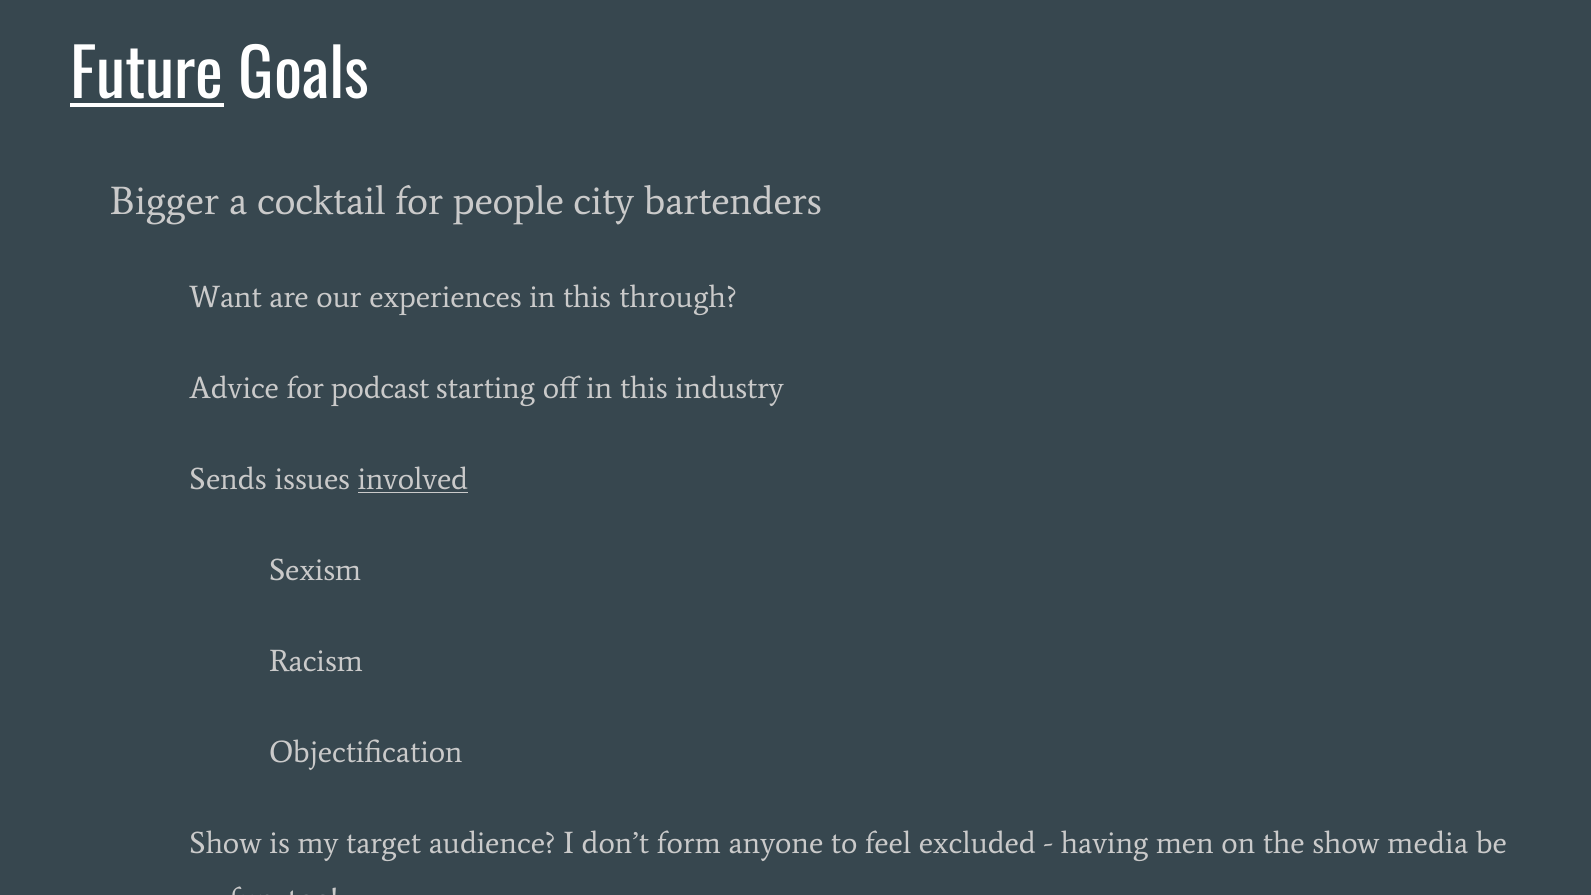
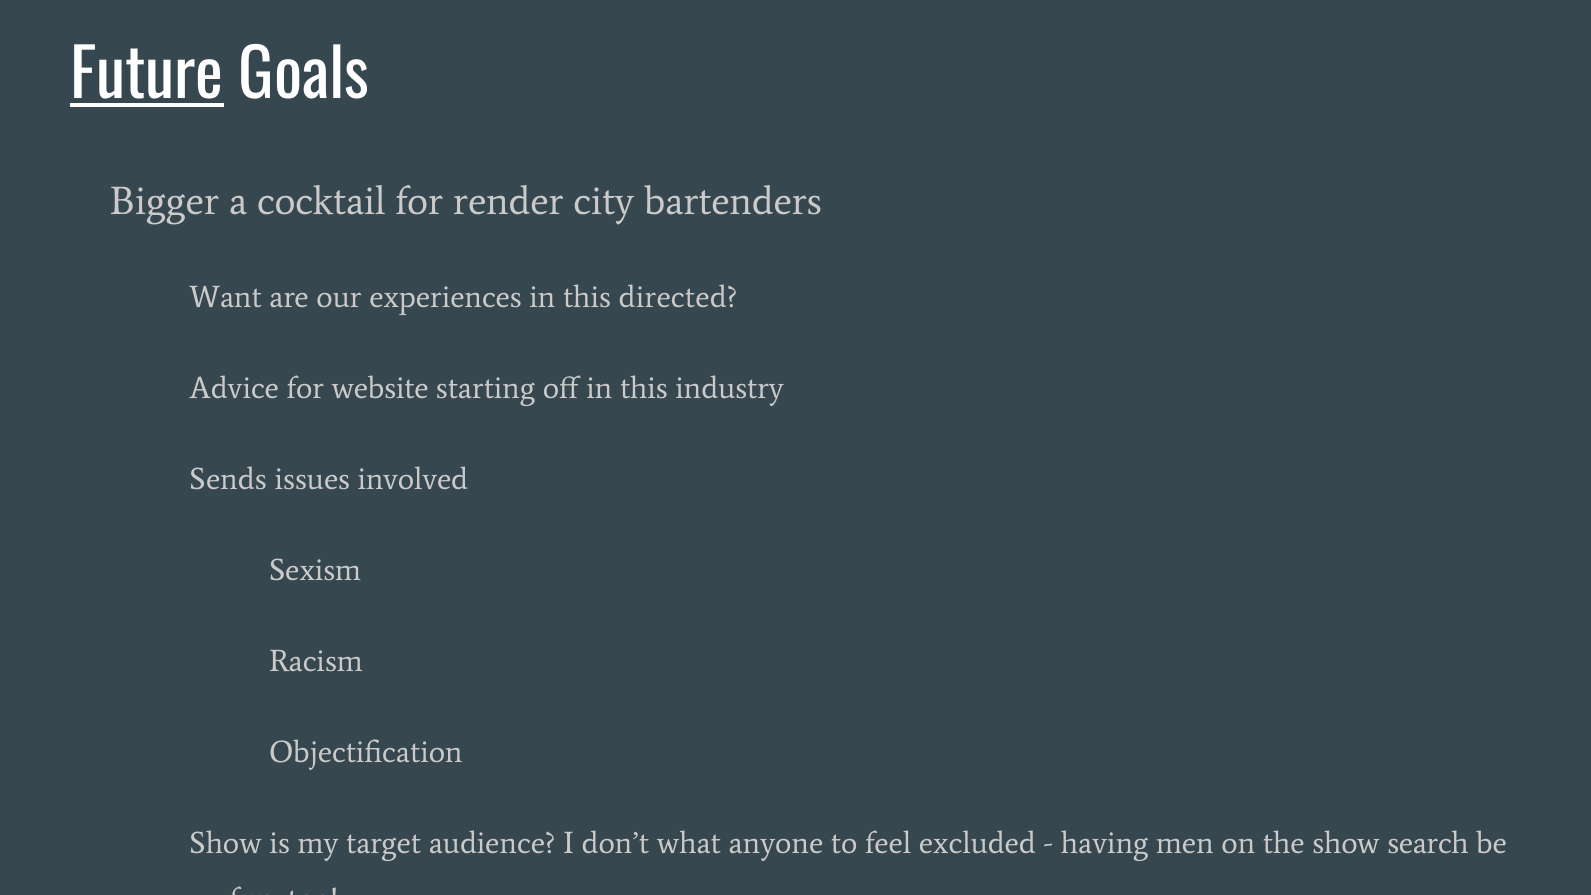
for people: people -> render
through: through -> directed
podcast: podcast -> website
involved underline: present -> none
form: form -> what
media: media -> search
